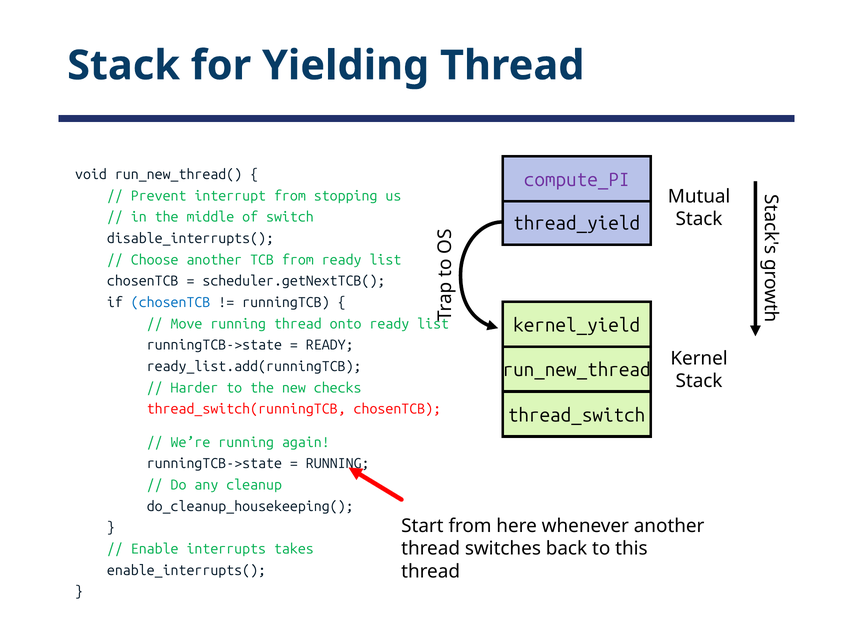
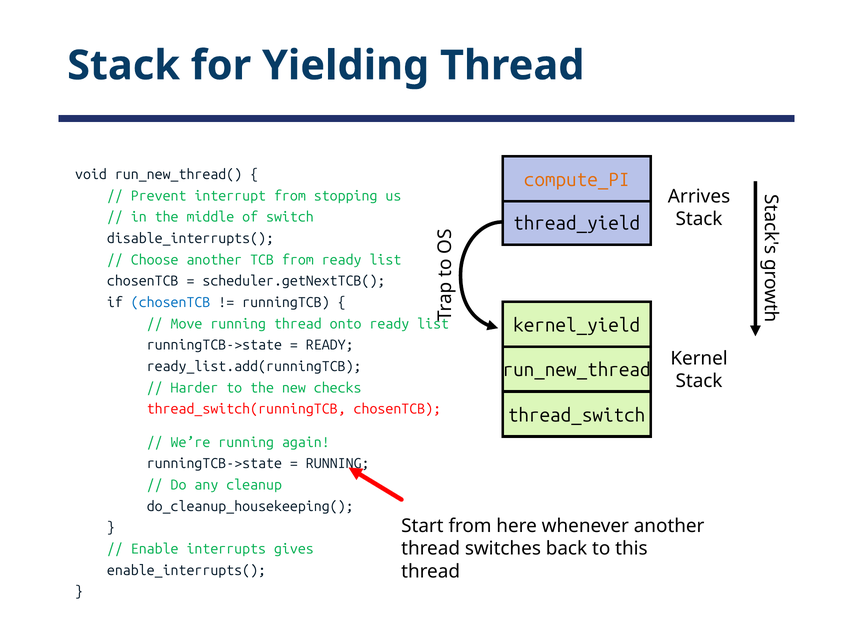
compute_PI colour: purple -> orange
Mutual: Mutual -> Arrives
takes: takes -> gives
